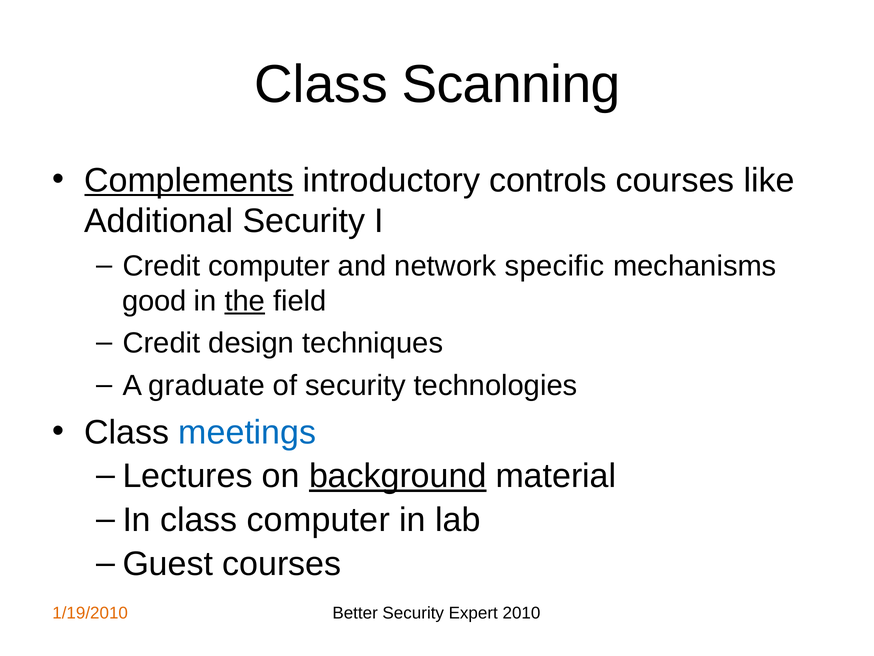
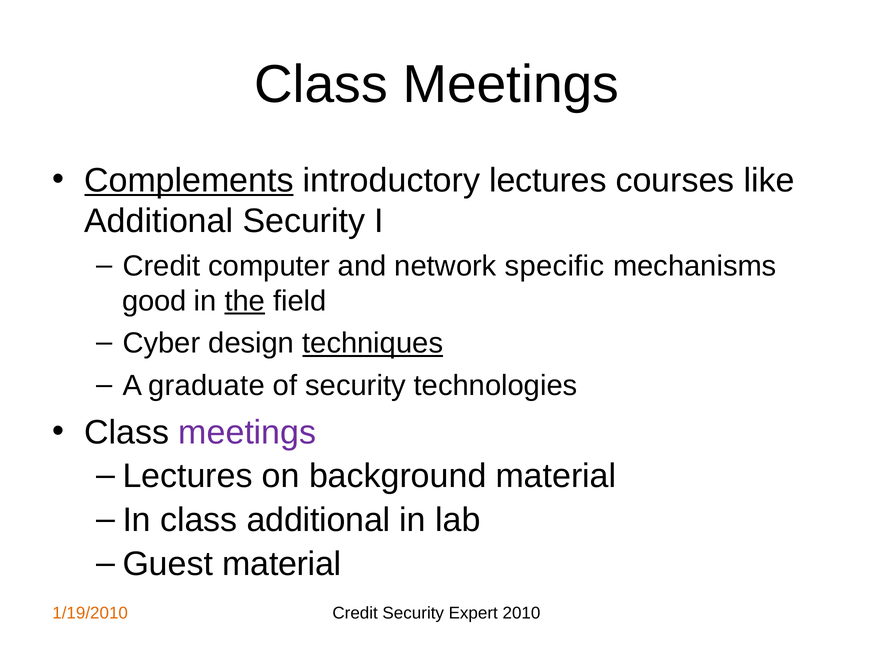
Scanning at (511, 85): Scanning -> Meetings
introductory controls: controls -> lectures
Credit at (161, 343): Credit -> Cyber
techniques underline: none -> present
meetings at (247, 432) colour: blue -> purple
background underline: present -> none
class computer: computer -> additional
Guest courses: courses -> material
Better at (355, 613): Better -> Credit
